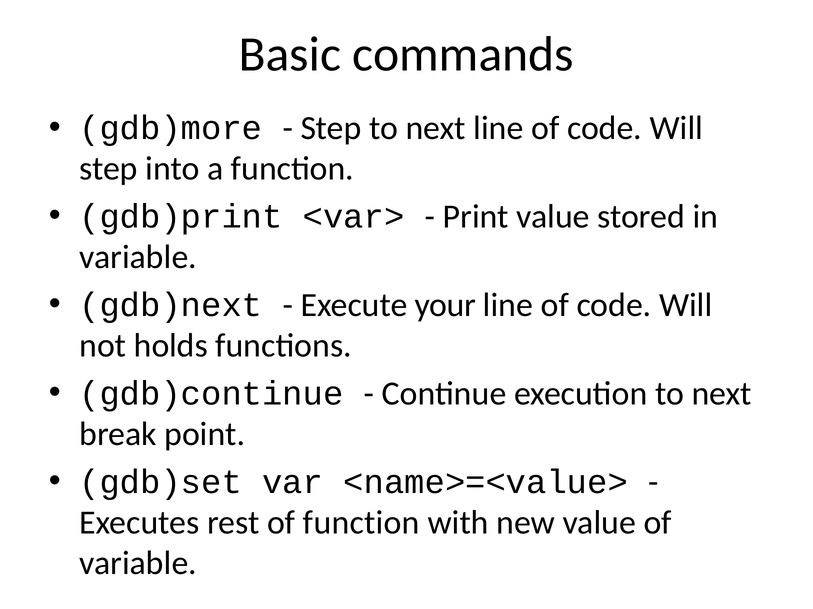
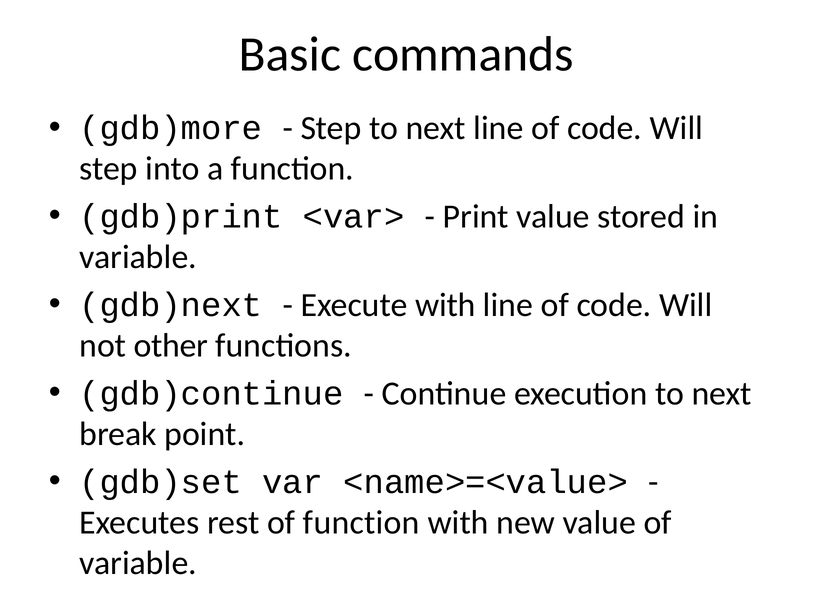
Execute your: your -> with
holds: holds -> other
